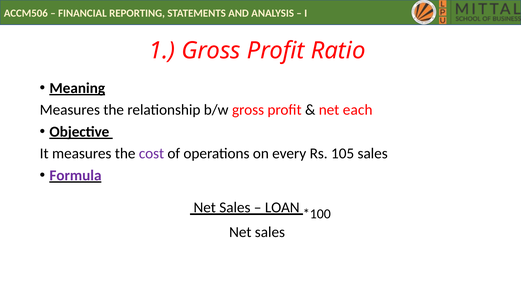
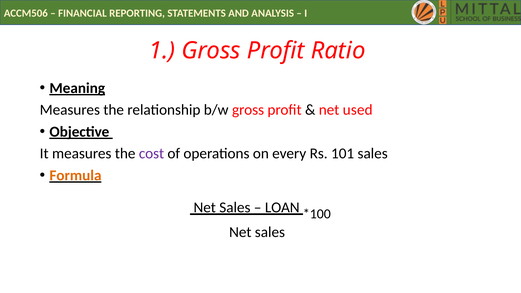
each: each -> used
105: 105 -> 101
Formula colour: purple -> orange
